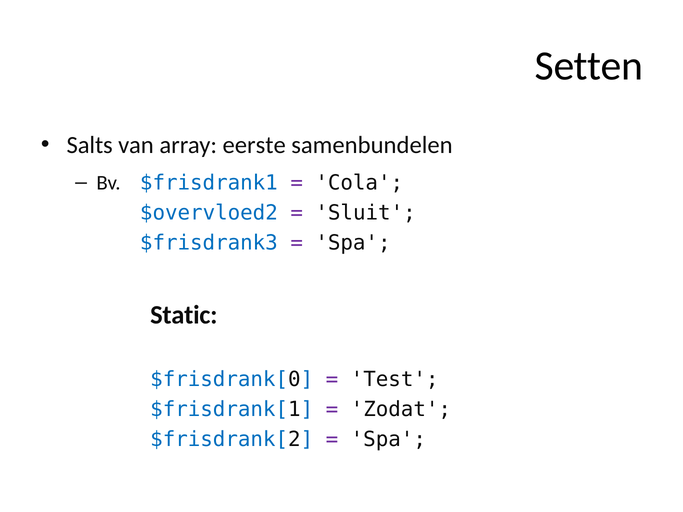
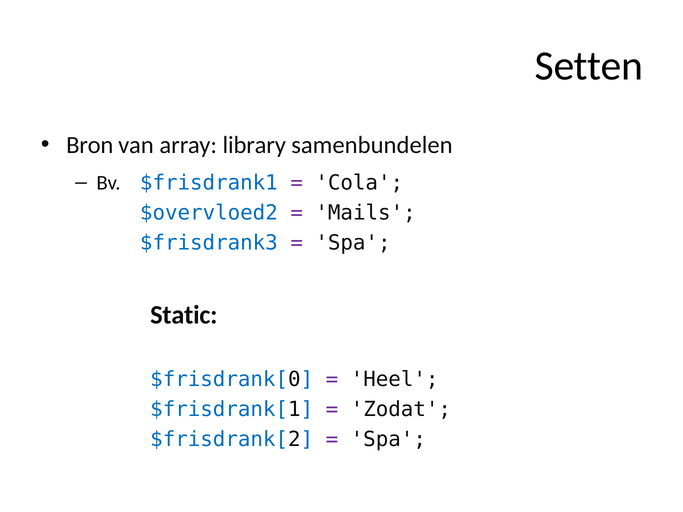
Salts: Salts -> Bron
eerste: eerste -> library
Sluit: Sluit -> Mails
Test: Test -> Heel
